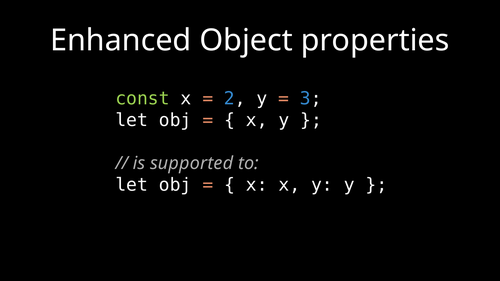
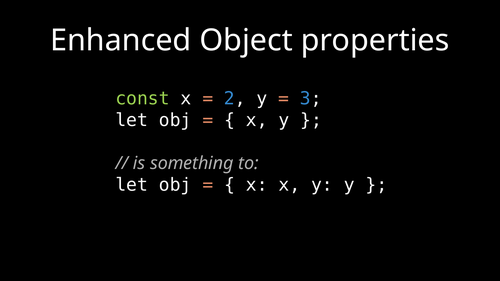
supported: supported -> something
